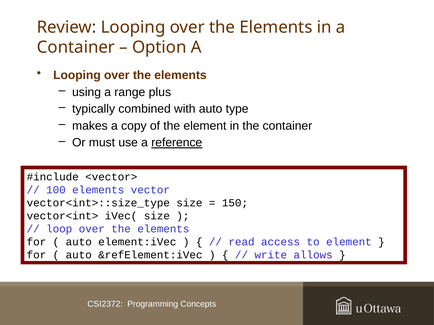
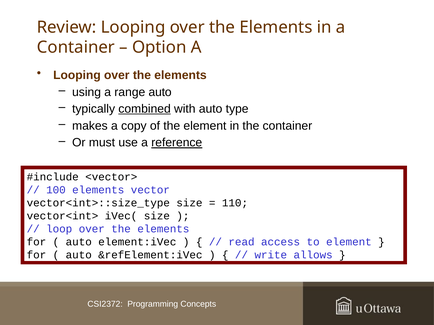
range plus: plus -> auto
combined underline: none -> present
150: 150 -> 110
